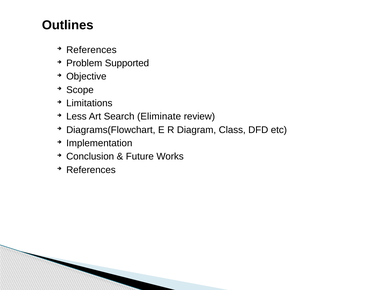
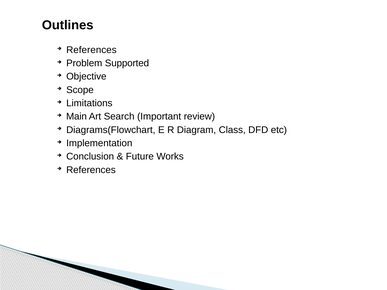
Less: Less -> Main
Eliminate: Eliminate -> Important
